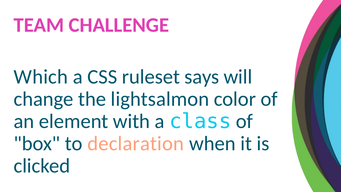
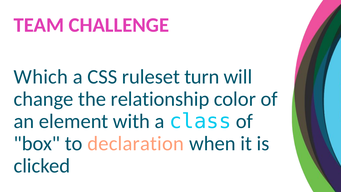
says: says -> turn
lightsalmon: lightsalmon -> relationship
